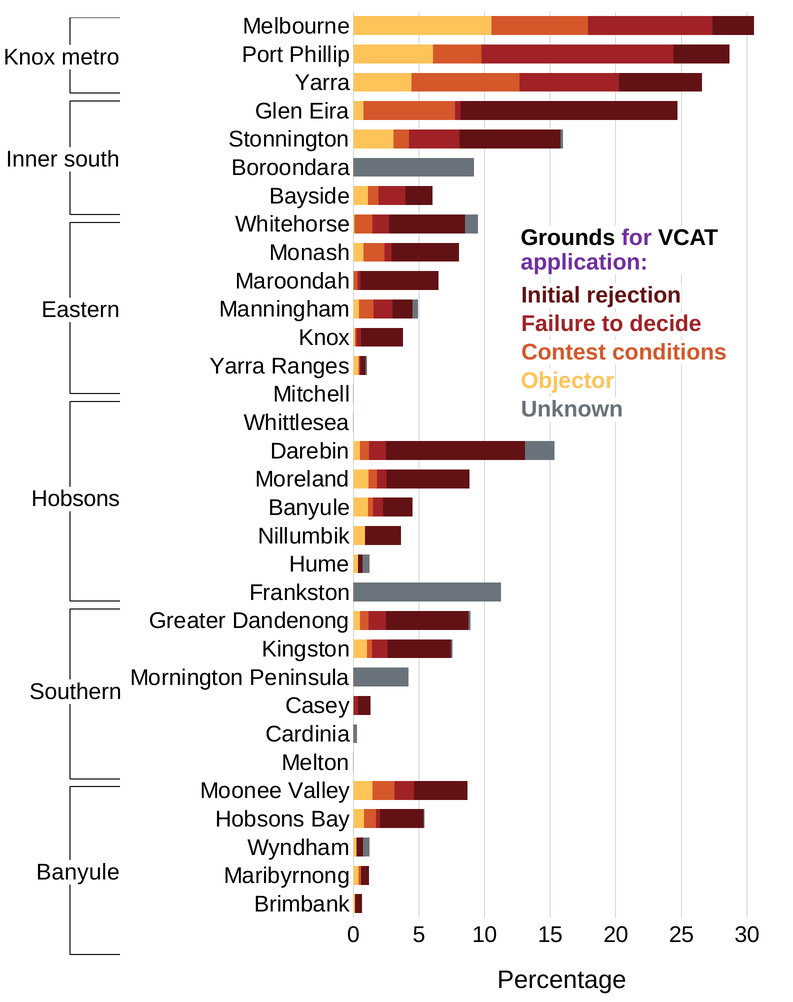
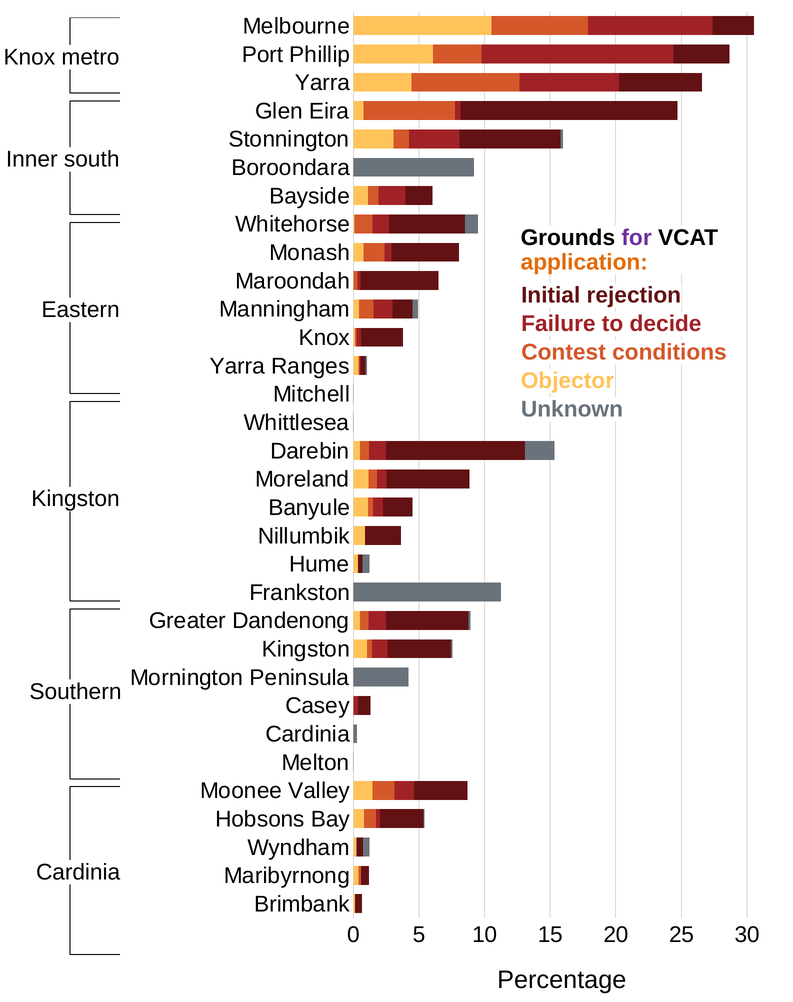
application colour: purple -> orange
Hobsons at (76, 499): Hobsons -> Kingston
Banyule at (78, 872): Banyule -> Cardinia
